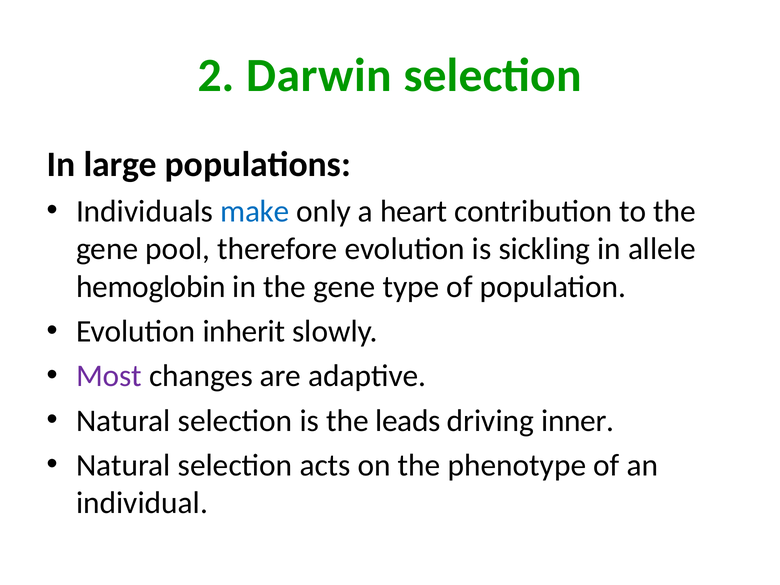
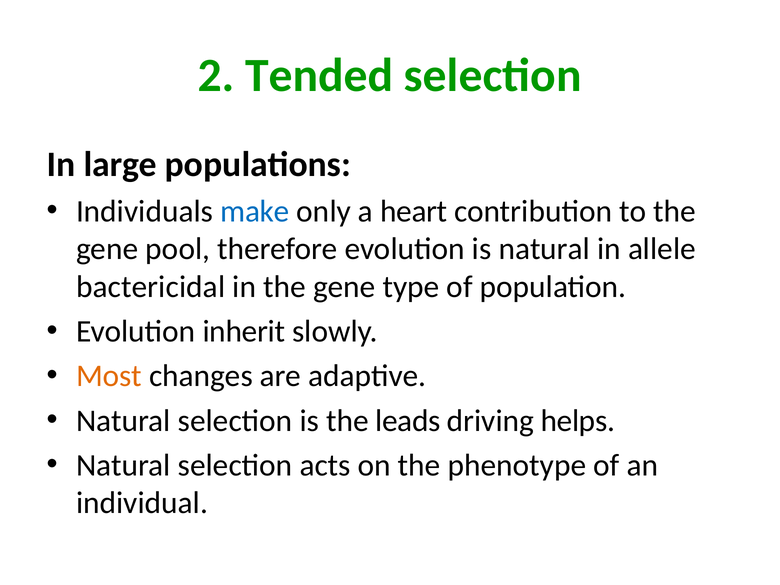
Darwin: Darwin -> Tended
is sickling: sickling -> natural
hemoglobin: hemoglobin -> bactericidal
Most colour: purple -> orange
inner: inner -> helps
